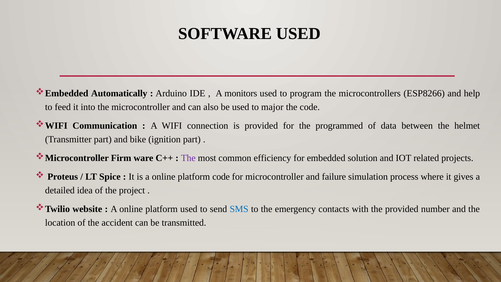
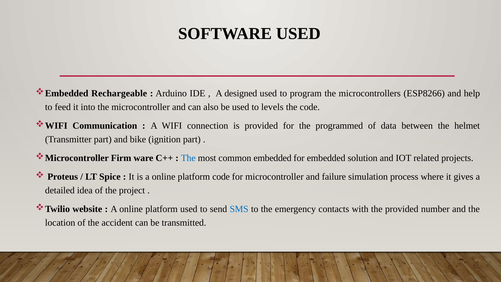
Automatically: Automatically -> Rechargeable
monitors: monitors -> designed
major: major -> levels
The at (188, 158) colour: purple -> blue
common efficiency: efficiency -> embedded
